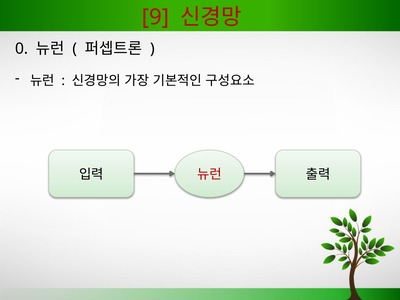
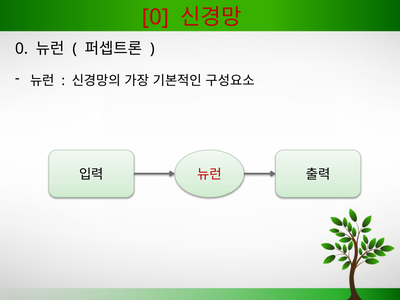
9 at (155, 17): 9 -> 0
